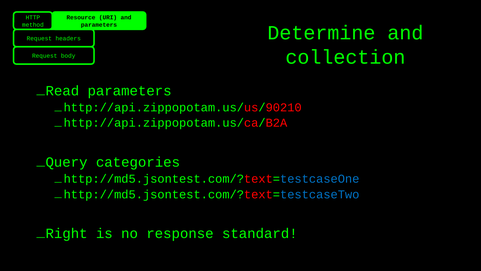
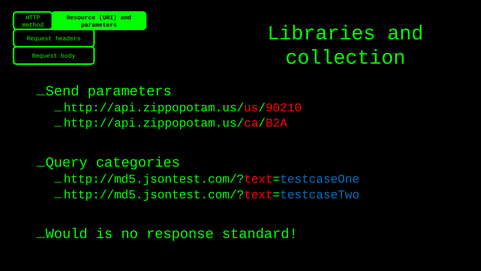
Determine: Determine -> Libraries
Read: Read -> Send
Right: Right -> Would
